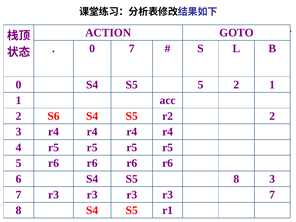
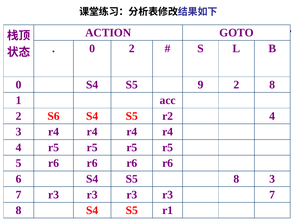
0 7: 7 -> 2
S5 5: 5 -> 9
2 1: 1 -> 8
r2 2: 2 -> 4
